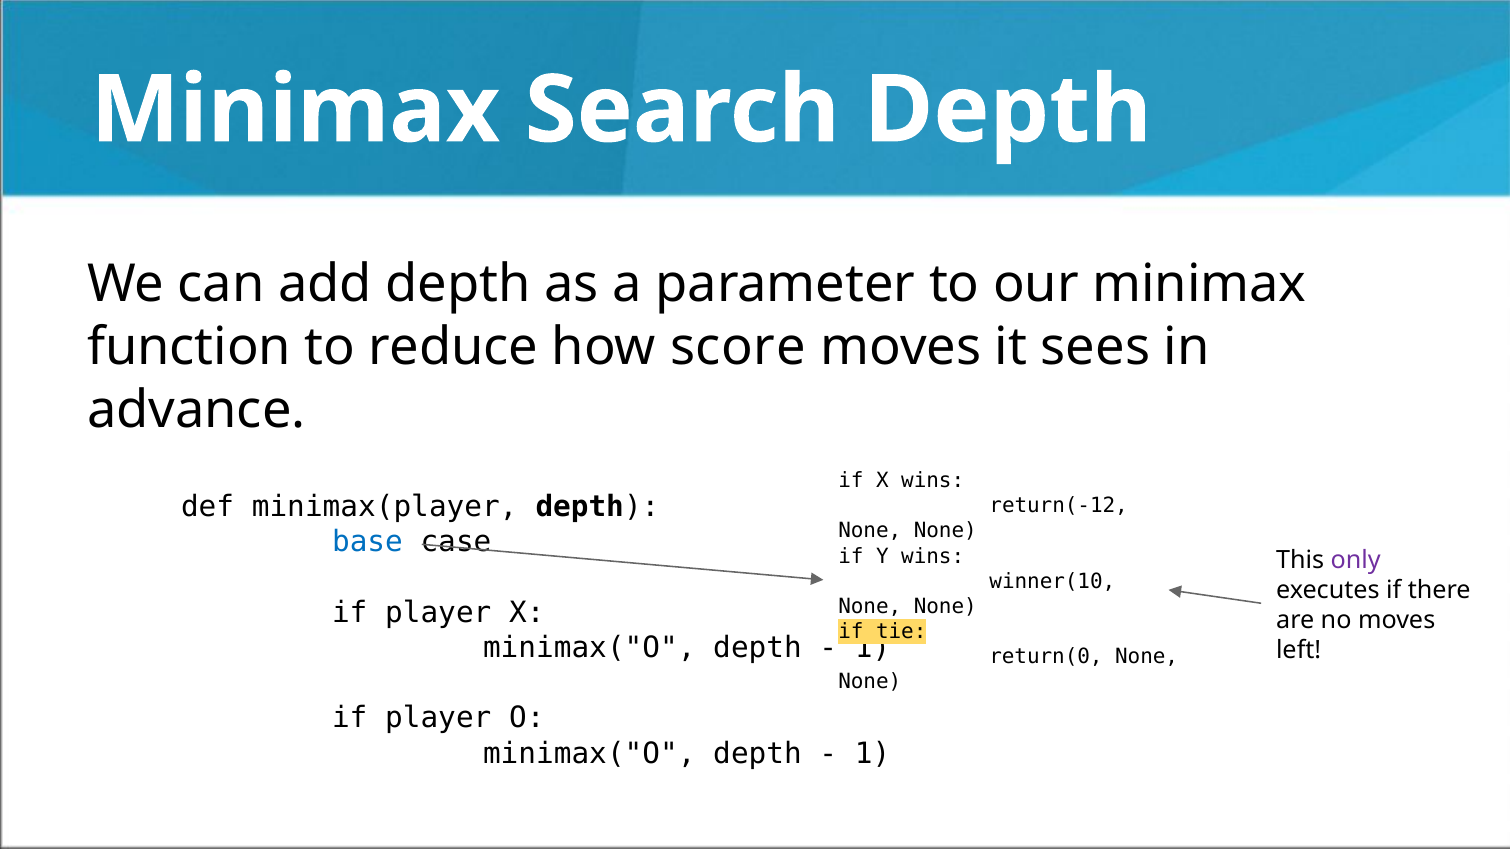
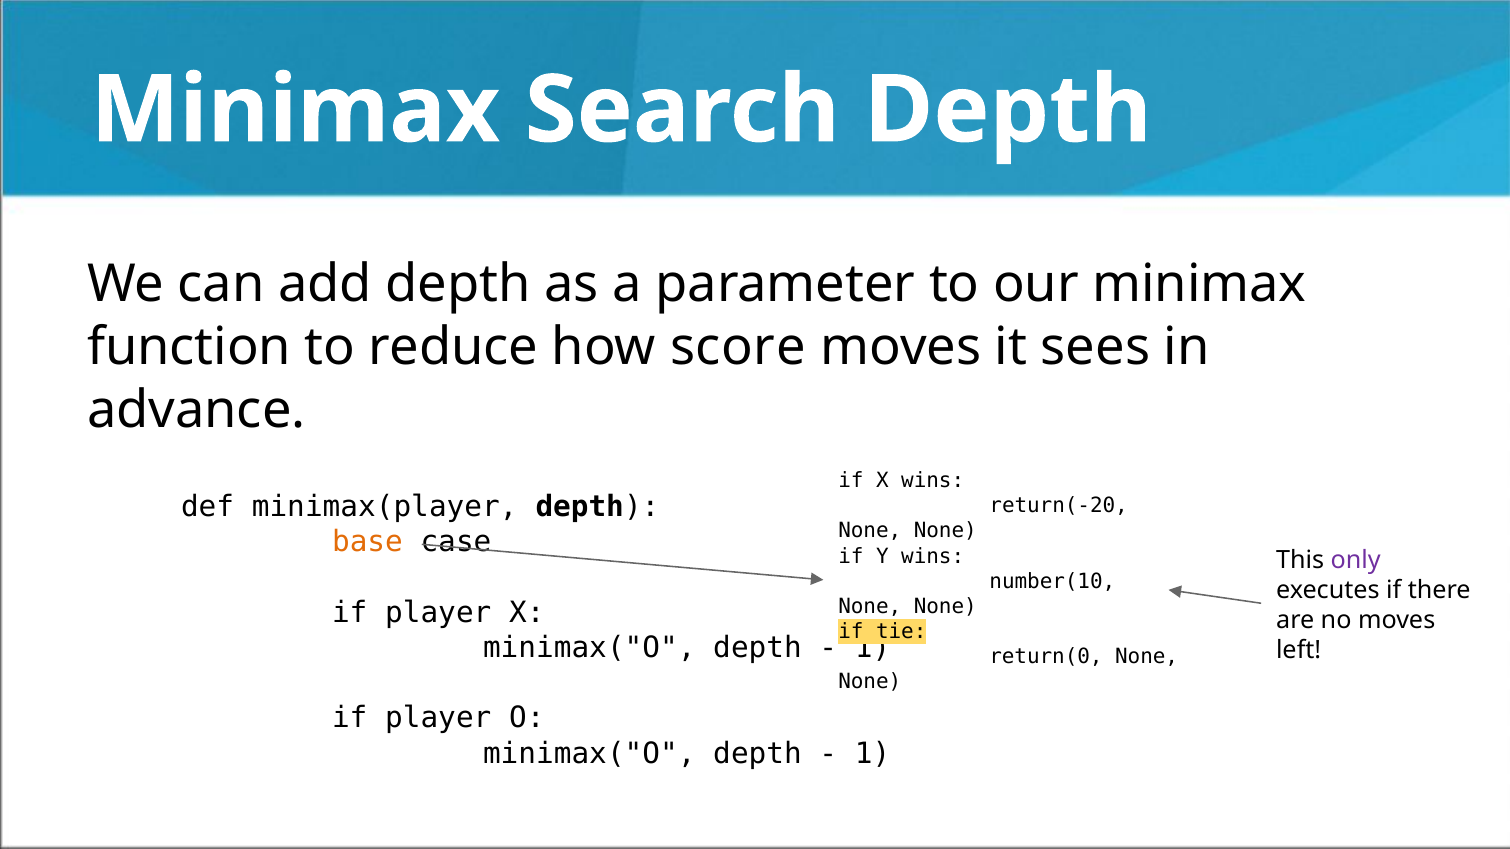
return(-12: return(-12 -> return(-20
base colour: blue -> orange
winner(10: winner(10 -> number(10
